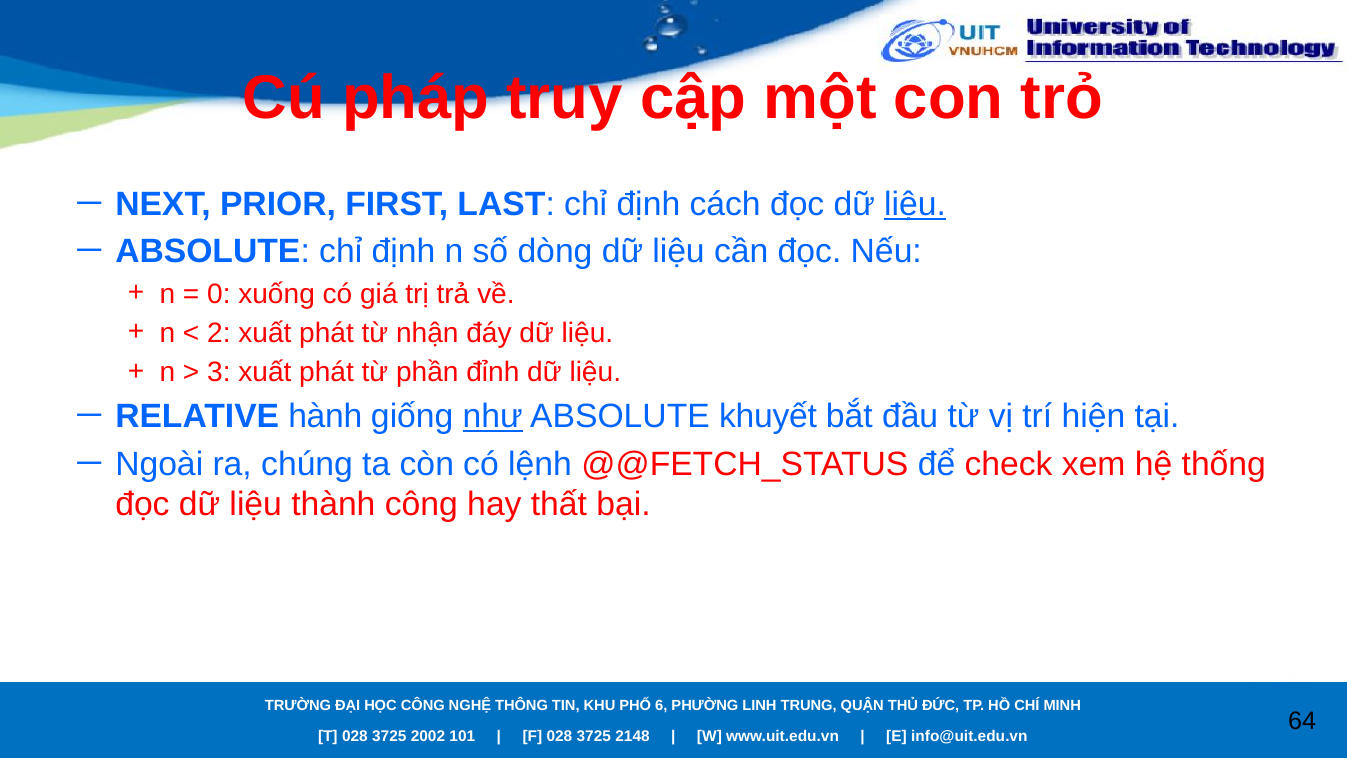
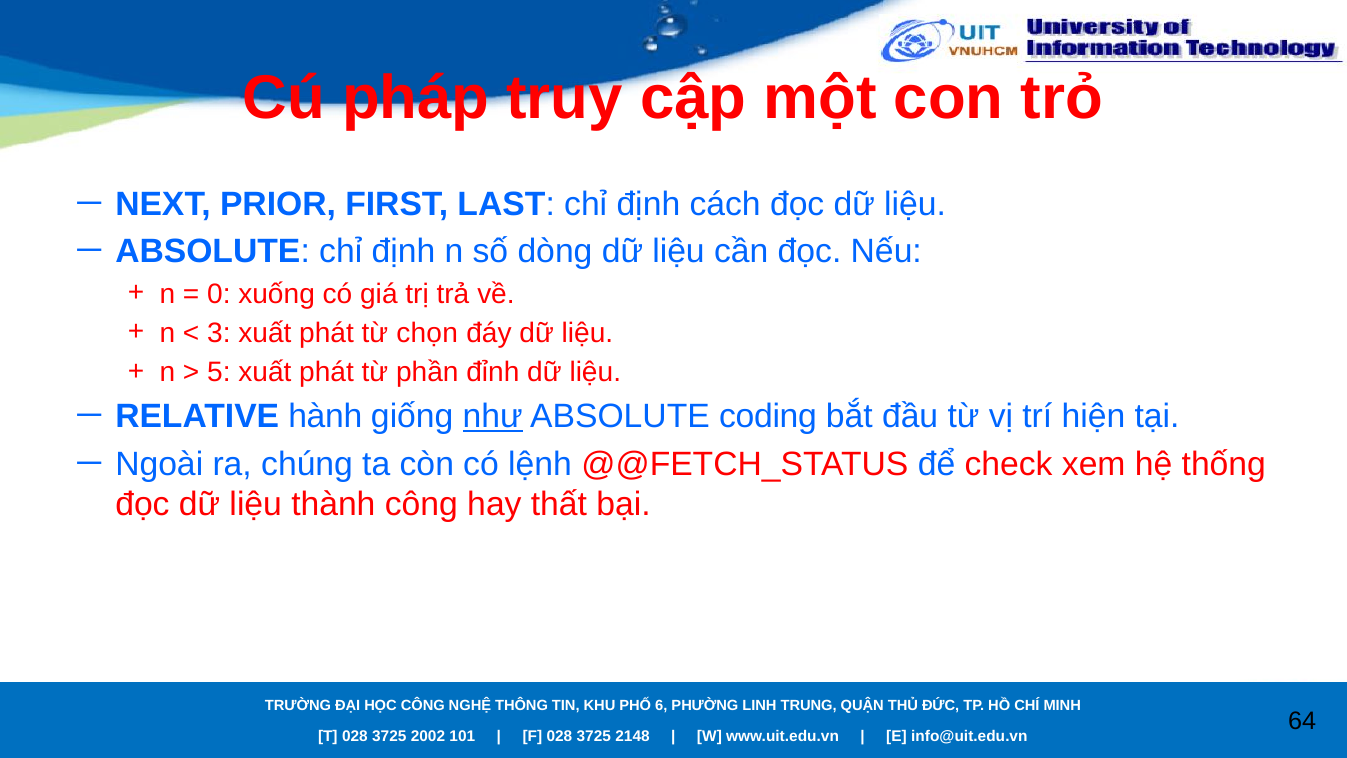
liệu at (915, 204) underline: present -> none
2: 2 -> 3
nhận: nhận -> chọn
3: 3 -> 5
khuyết: khuyết -> coding
